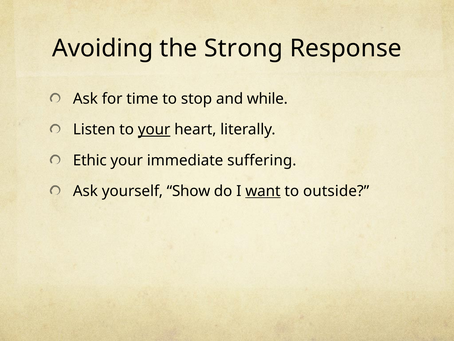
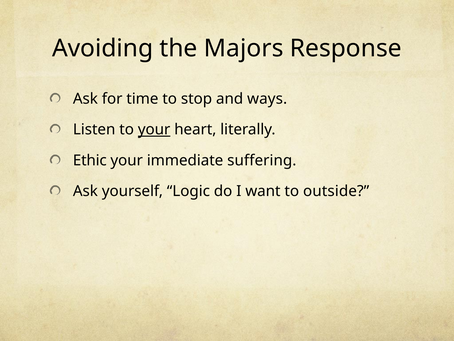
Strong: Strong -> Majors
while: while -> ways
Show: Show -> Logic
want underline: present -> none
